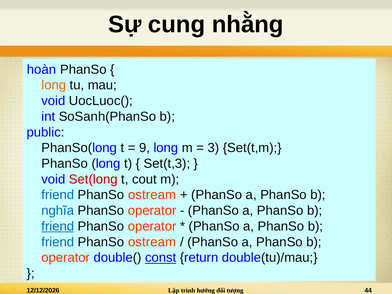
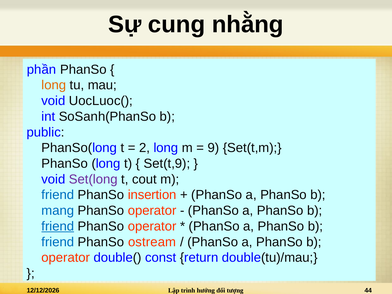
hoàn: hoàn -> phần
9: 9 -> 2
3: 3 -> 9
Set(t,3: Set(t,3 -> Set(t,9
Set(long colour: red -> purple
ostream at (152, 195): ostream -> insertion
nghĩa: nghĩa -> mang
const underline: present -> none
